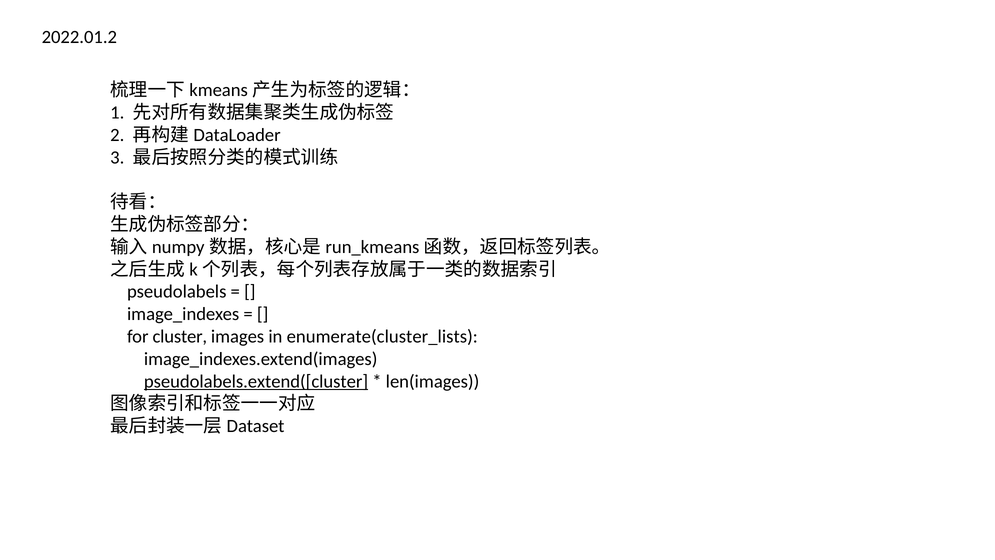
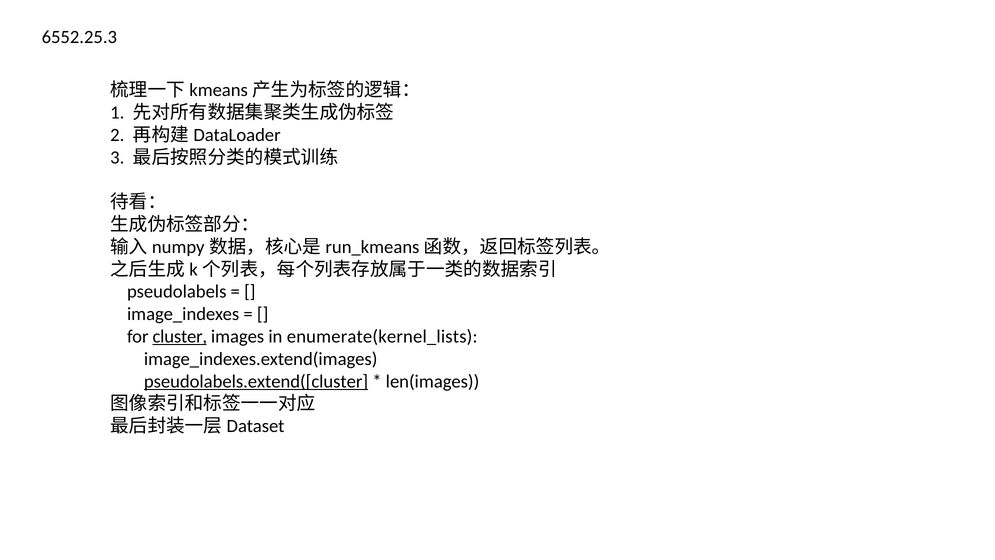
2022.01.2: 2022.01.2 -> 6552.25.3
cluster underline: none -> present
enumerate(cluster_lists: enumerate(cluster_lists -> enumerate(kernel_lists
